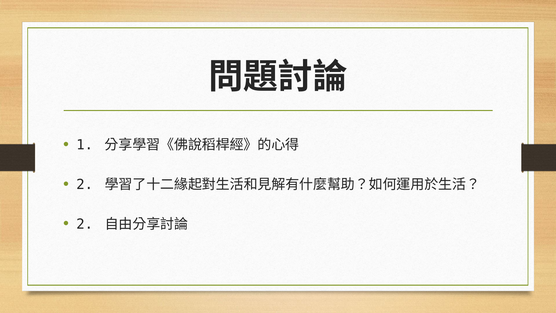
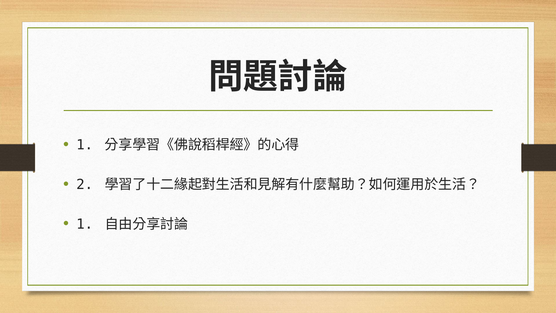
2 at (85, 224): 2 -> 1
